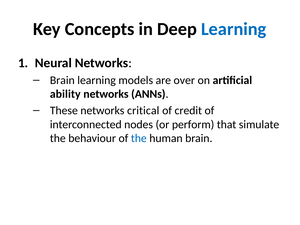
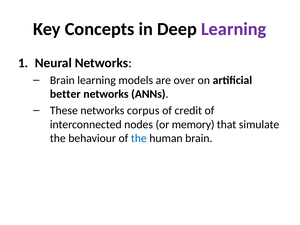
Learning at (234, 29) colour: blue -> purple
ability: ability -> better
critical: critical -> corpus
perform: perform -> memory
